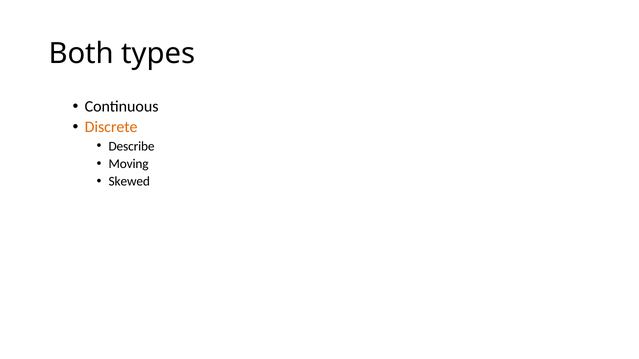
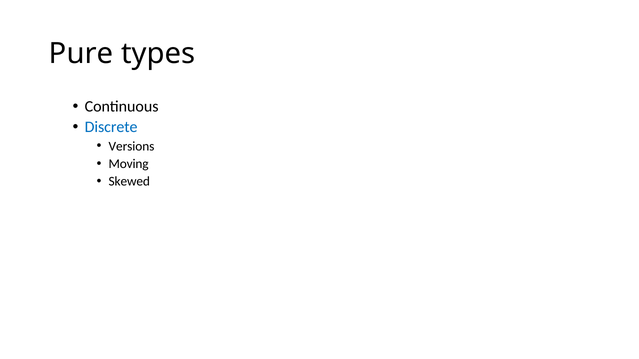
Both: Both -> Pure
Discrete colour: orange -> blue
Describe: Describe -> Versions
